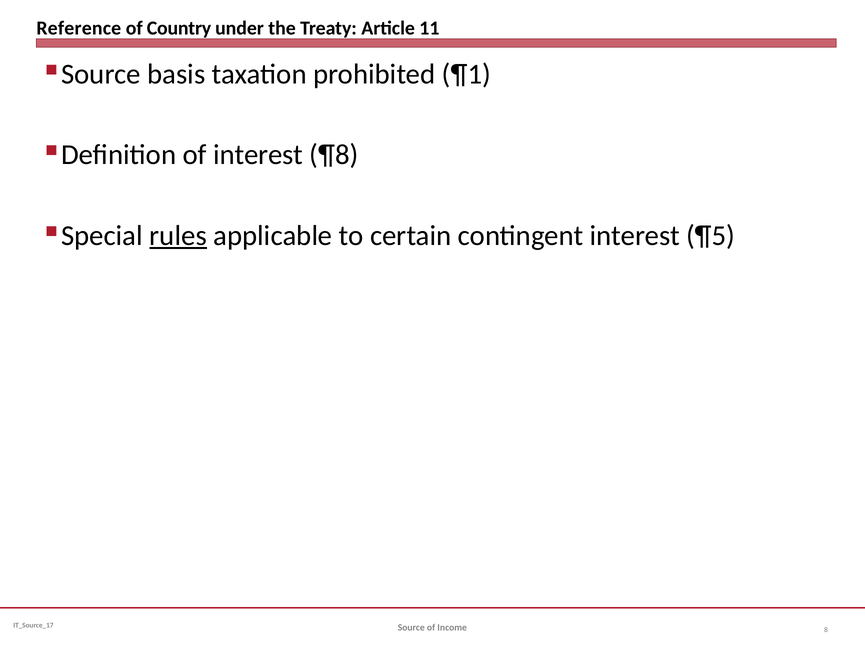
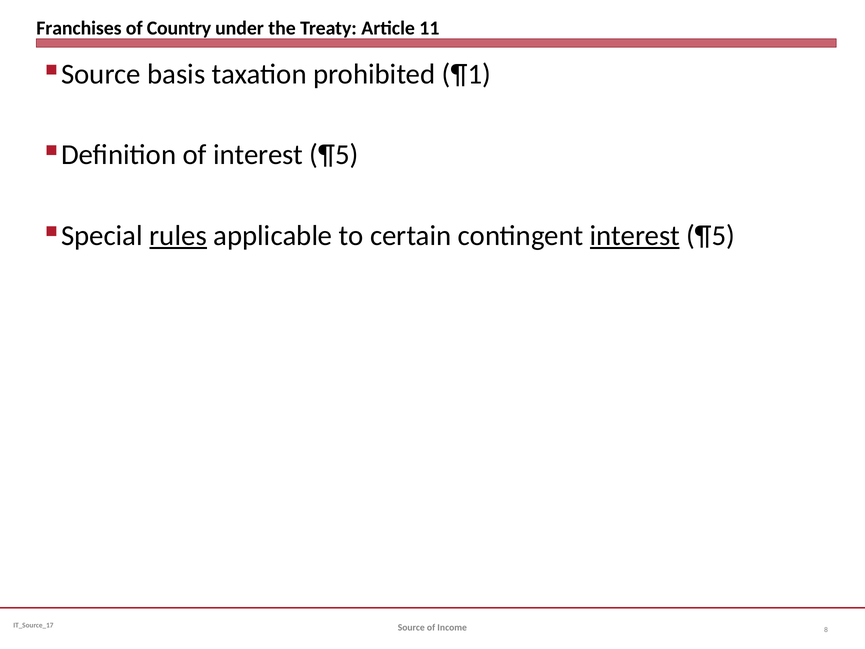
Reference: Reference -> Franchises
of interest ¶8: ¶8 -> ¶5
interest at (635, 235) underline: none -> present
